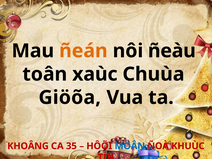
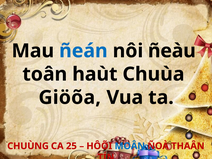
ñeán colour: orange -> blue
xaùc: xaùc -> haùt
KHOÂNG: KHOÂNG -> CHUÙNG
35: 35 -> 25
KHUÙC: KHUÙC -> THAÂN
